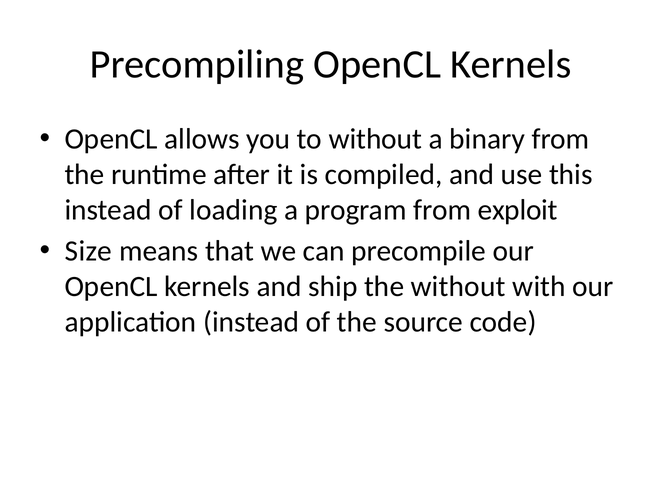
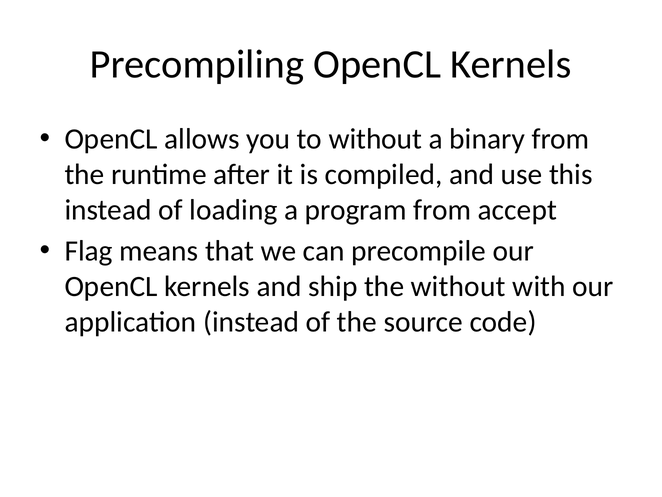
exploit: exploit -> accept
Size: Size -> Flag
